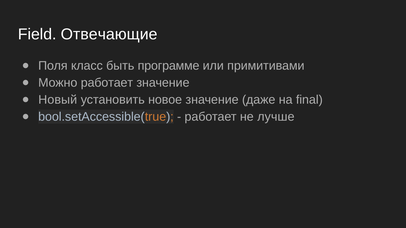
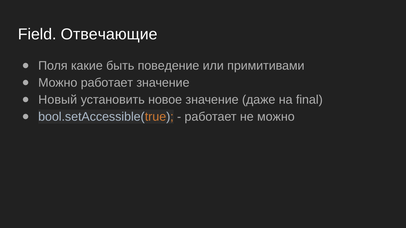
класс: класс -> какие
программе: программе -> поведение
не лучше: лучше -> можно
